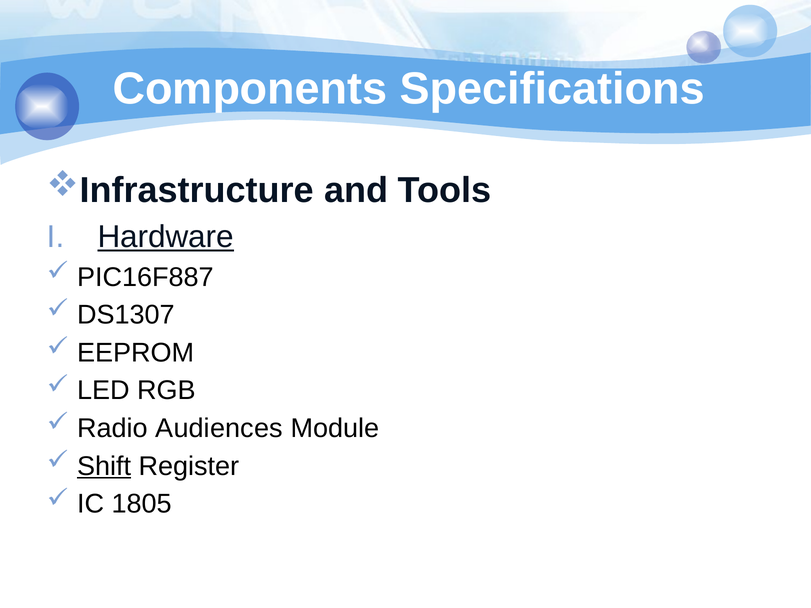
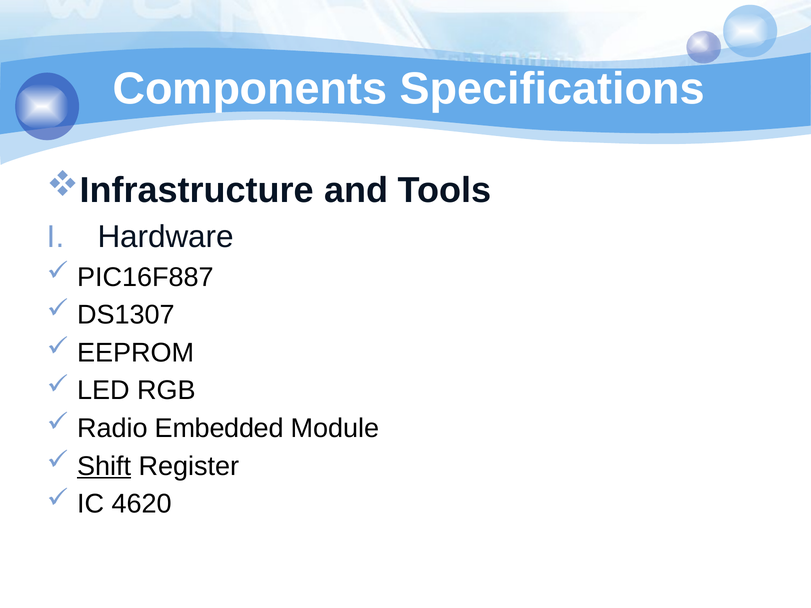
Hardware underline: present -> none
Audiences: Audiences -> Embedded
1805: 1805 -> 4620
